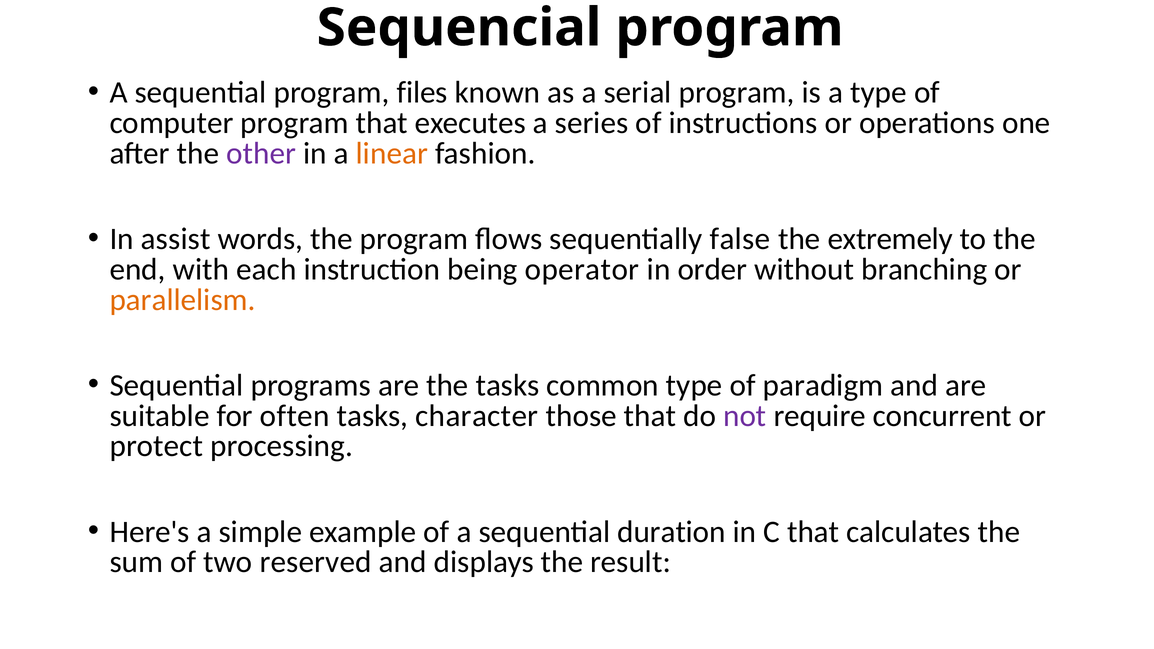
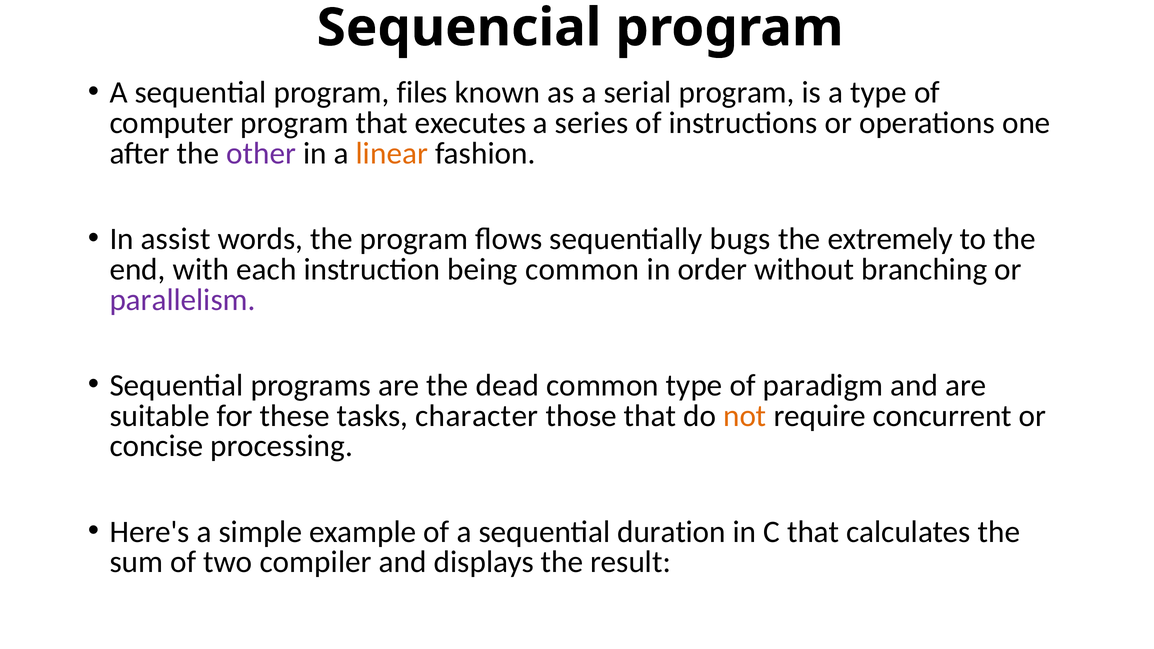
false: false -> bugs
being operator: operator -> common
parallelism colour: orange -> purple
the tasks: tasks -> dead
often: often -> these
not colour: purple -> orange
protect: protect -> concise
reserved: reserved -> compiler
